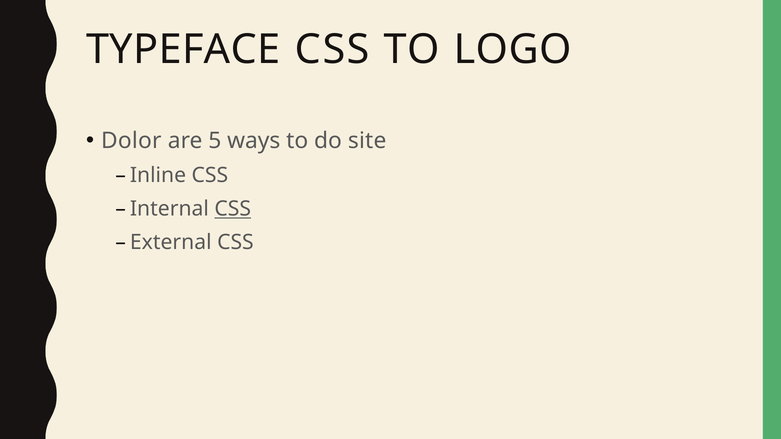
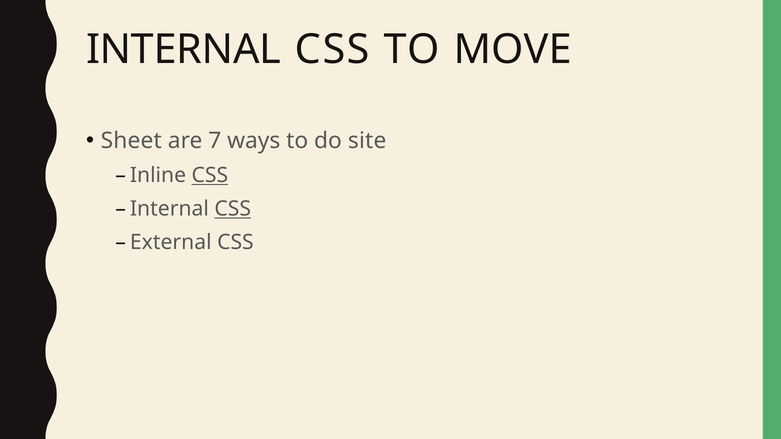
TYPEFACE at (183, 50): TYPEFACE -> INTERNAL
LOGO: LOGO -> MOVE
Dolor: Dolor -> Sheet
5: 5 -> 7
CSS at (210, 175) underline: none -> present
